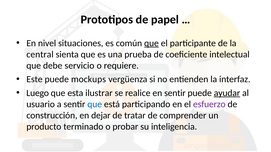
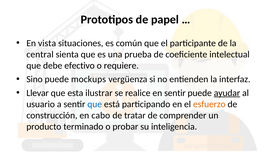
nivel: nivel -> vista
que at (151, 43) underline: present -> none
servicio: servicio -> efectivo
Este: Este -> Sino
Luego: Luego -> Llevar
esfuerzo colour: purple -> orange
dejar: dejar -> cabo
